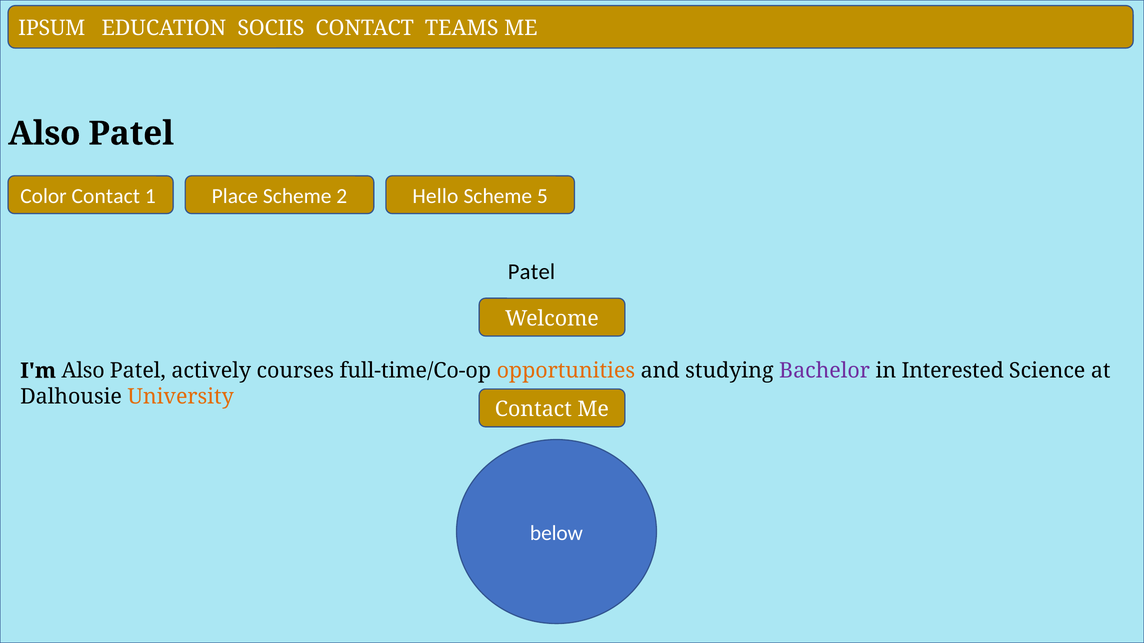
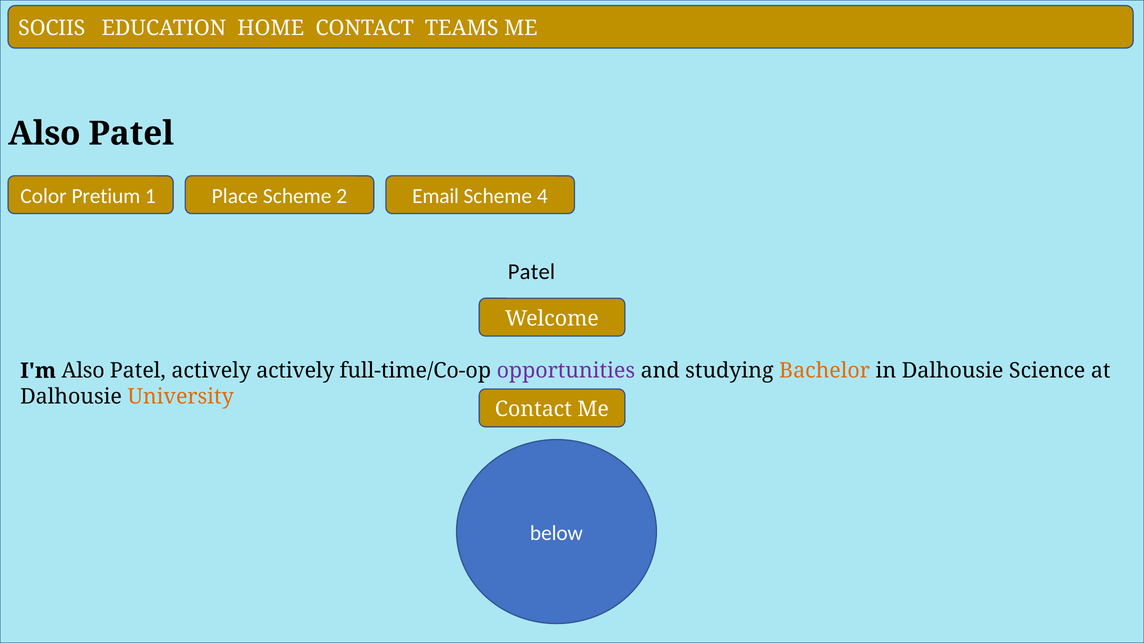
IPSUM: IPSUM -> SOCIIS
SOCIIS: SOCIIS -> HOME
Color Contact: Contact -> Pretium
Hello: Hello -> Email
5: 5 -> 4
actively courses: courses -> actively
opportunities colour: orange -> purple
Bachelor colour: purple -> orange
in Interested: Interested -> Dalhousie
